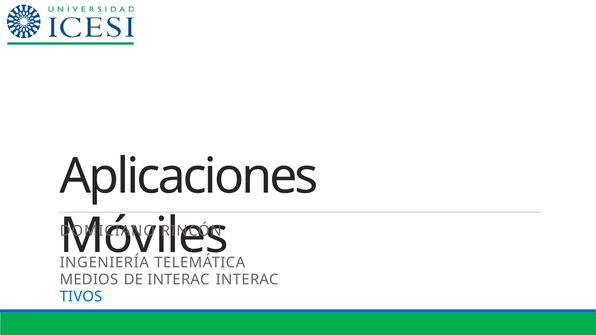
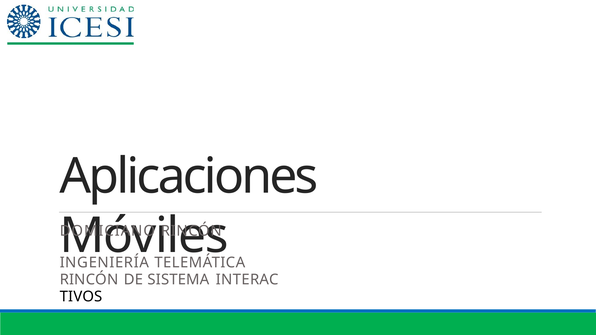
MEDIOS at (89, 280): MEDIOS -> RINCÓN
DE INTERAC: INTERAC -> SISTEMA
TIVOS colour: blue -> black
